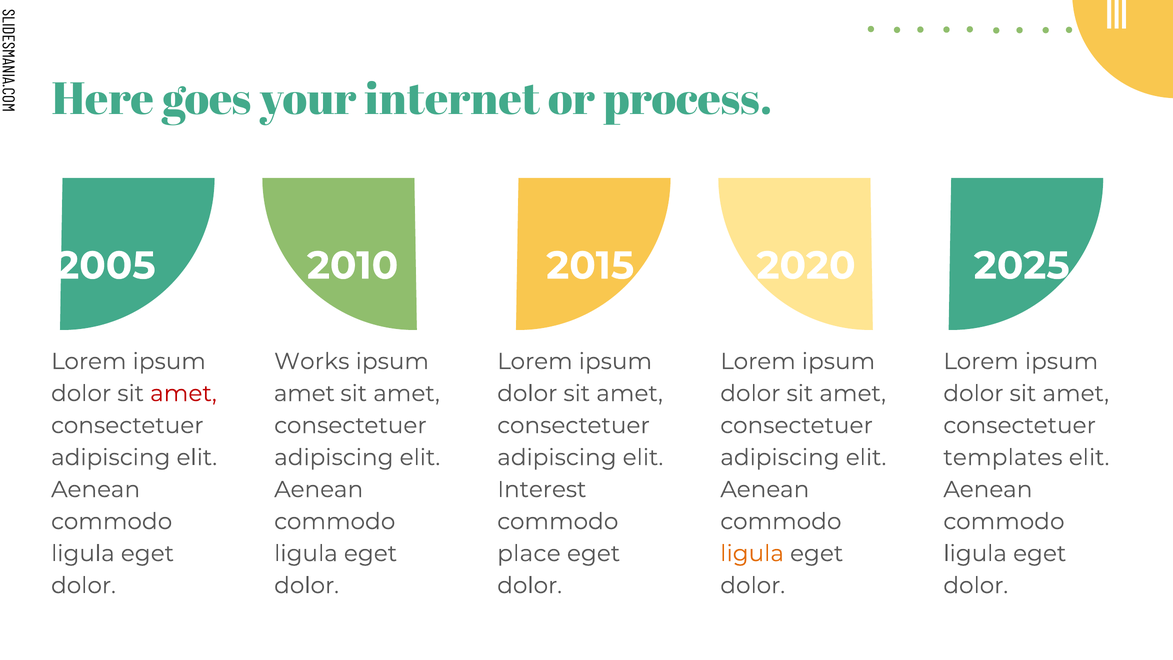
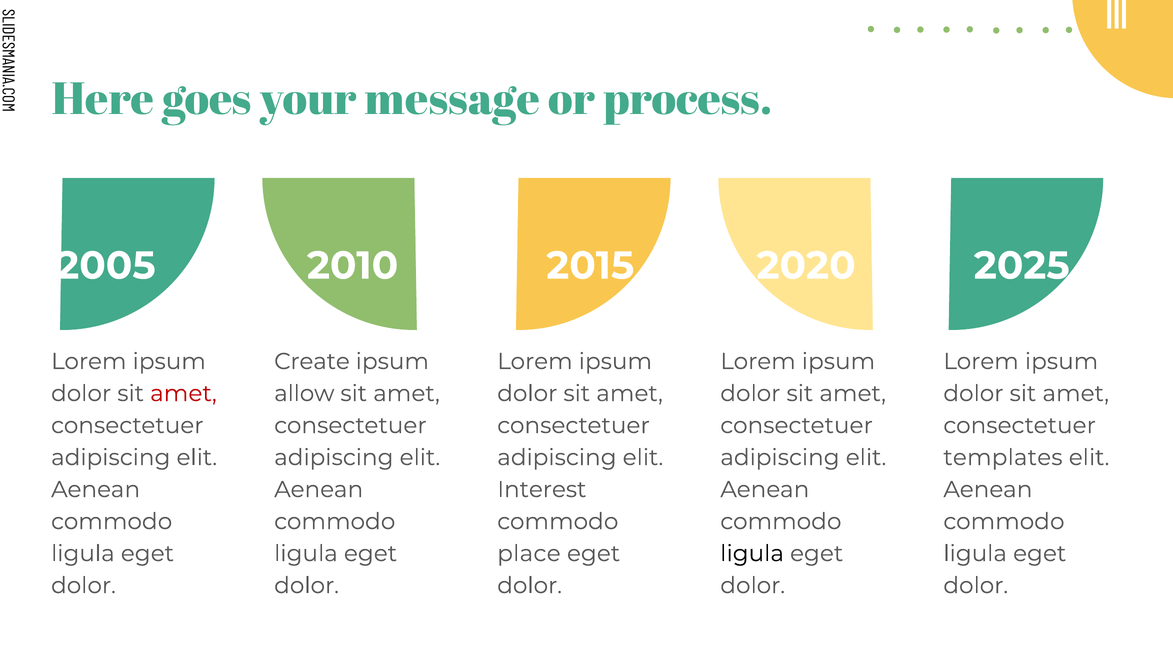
internet: internet -> message
Works: Works -> Create
amet at (304, 393): amet -> allow
ligula at (752, 553) colour: orange -> black
